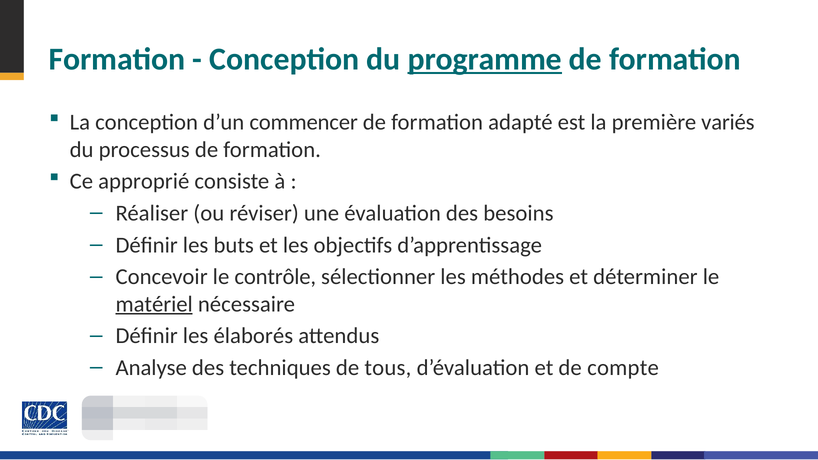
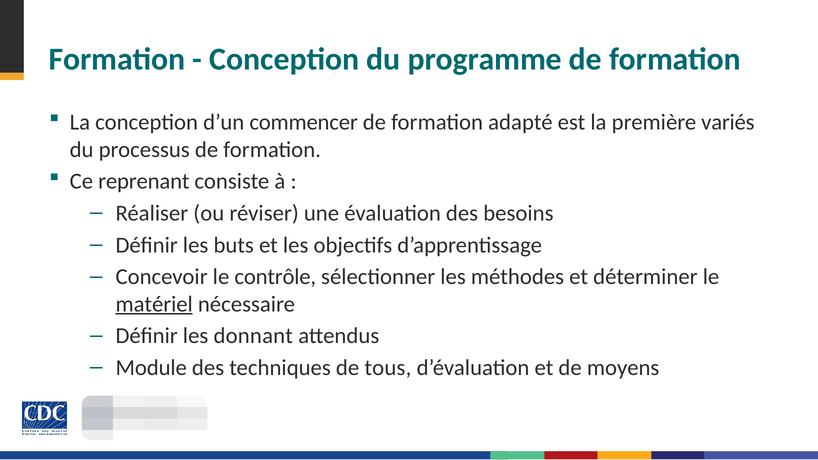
programme underline: present -> none
approprié: approprié -> reprenant
élaborés: élaborés -> donnant
Analyse: Analyse -> Module
compte: compte -> moyens
